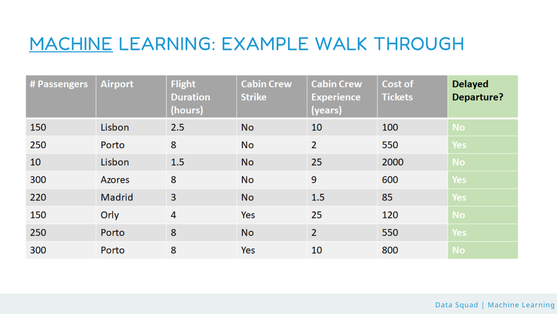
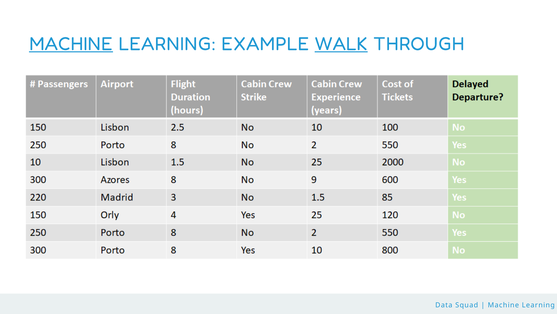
WALK underline: none -> present
